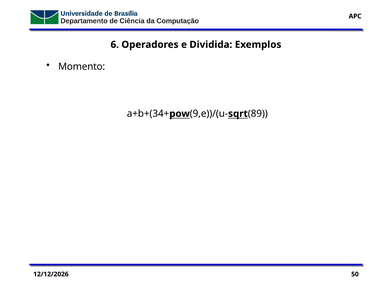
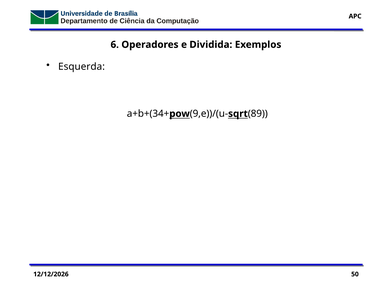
Momento: Momento -> Esquerda
